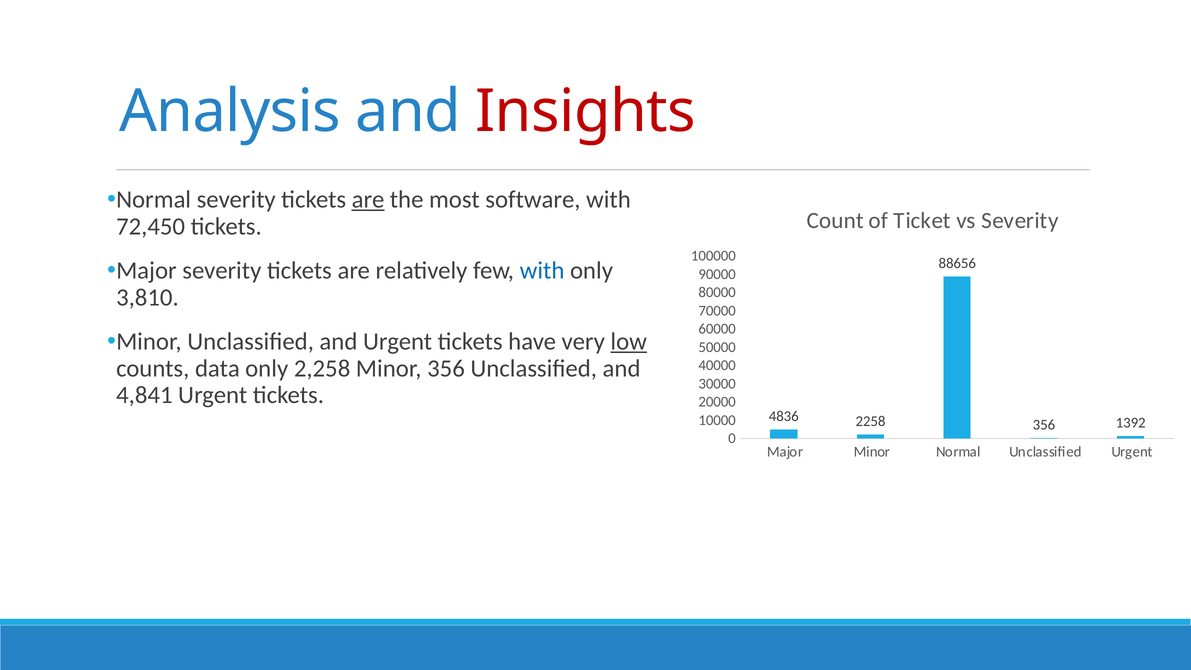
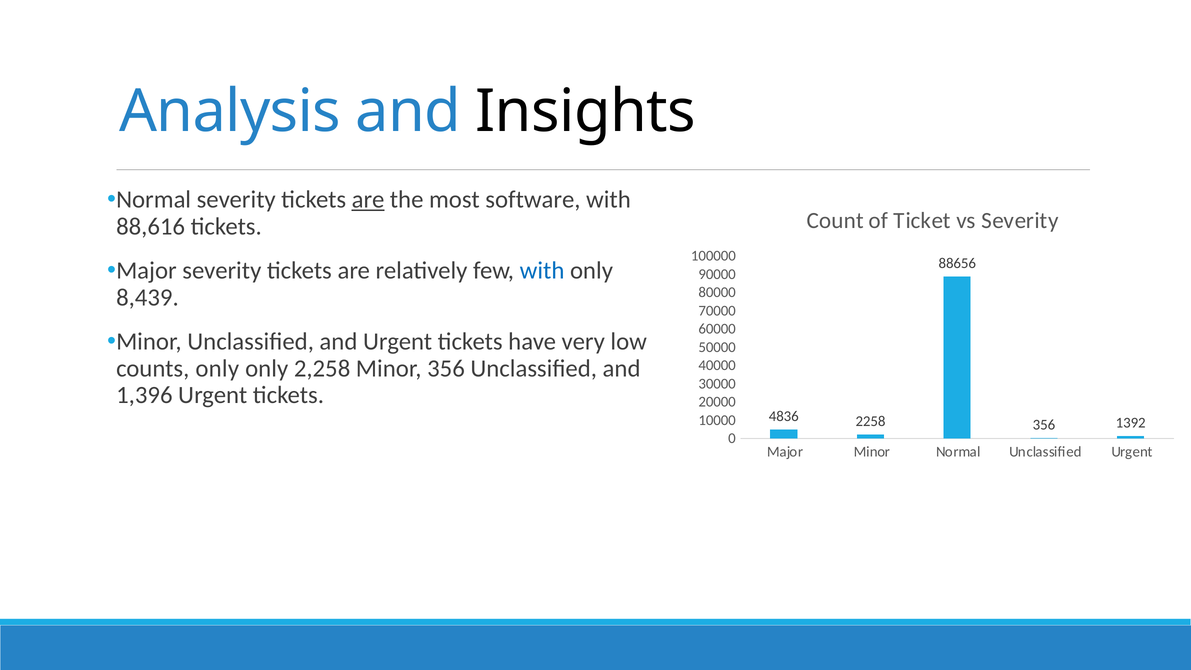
Insights colour: red -> black
72,450: 72,450 -> 88,616
3,810: 3,810 -> 8,439
low underline: present -> none
counts data: data -> only
4,841: 4,841 -> 1,396
